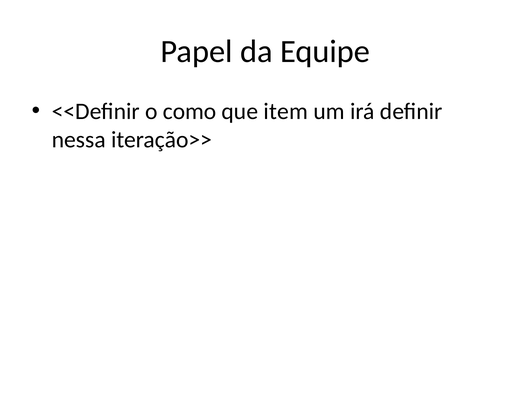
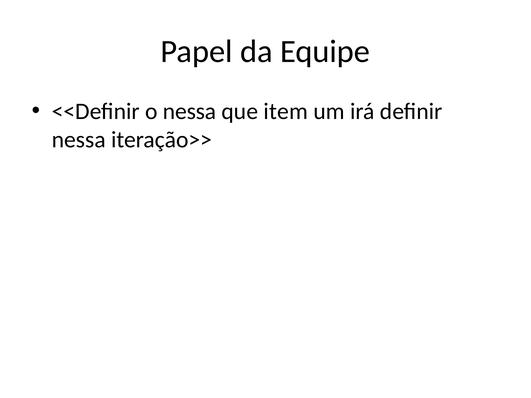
o como: como -> nessa
